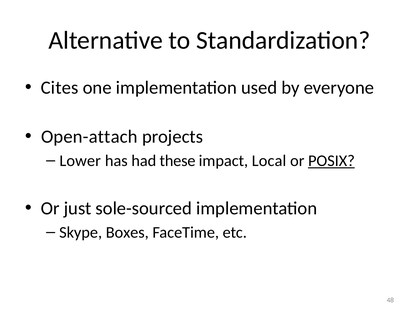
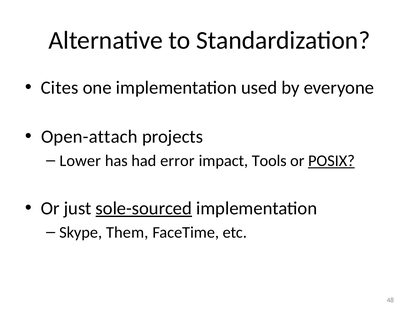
these: these -> error
Local: Local -> Tools
sole-sourced underline: none -> present
Boxes: Boxes -> Them
